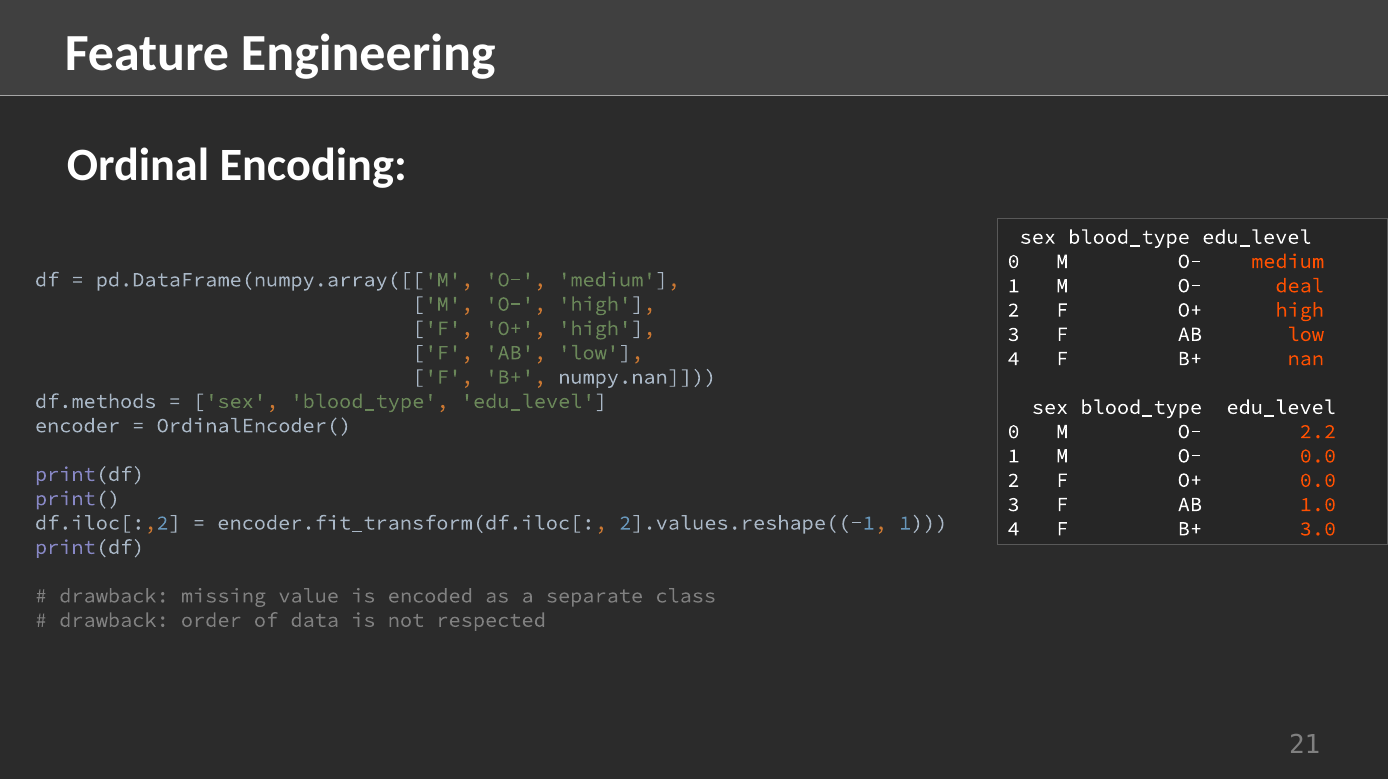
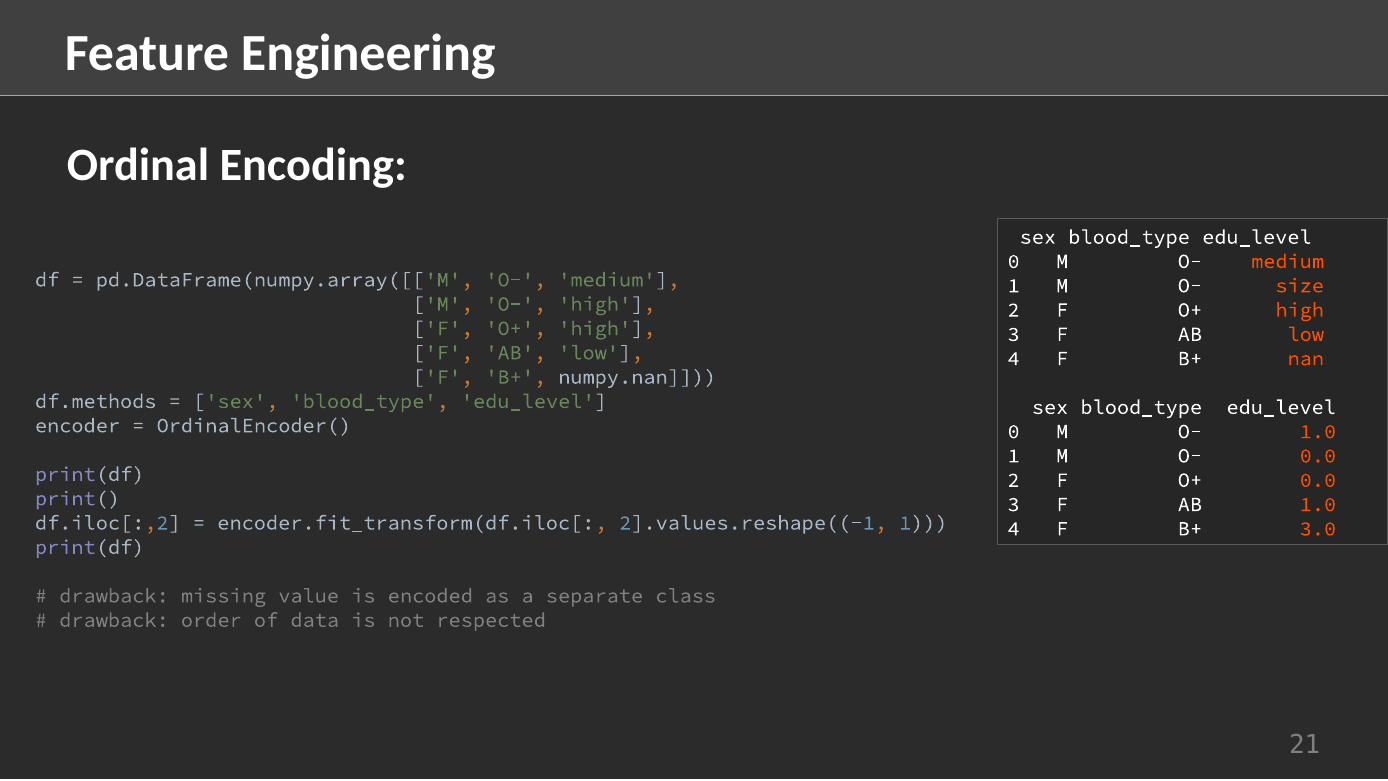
deal: deal -> size
O- 2.2: 2.2 -> 1.0
